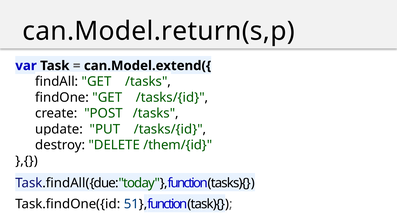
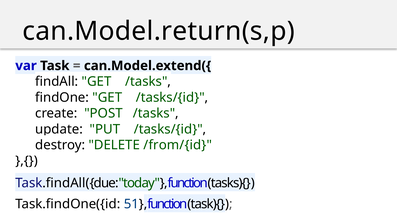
/them/{id: /them/{id -> /from/{id
